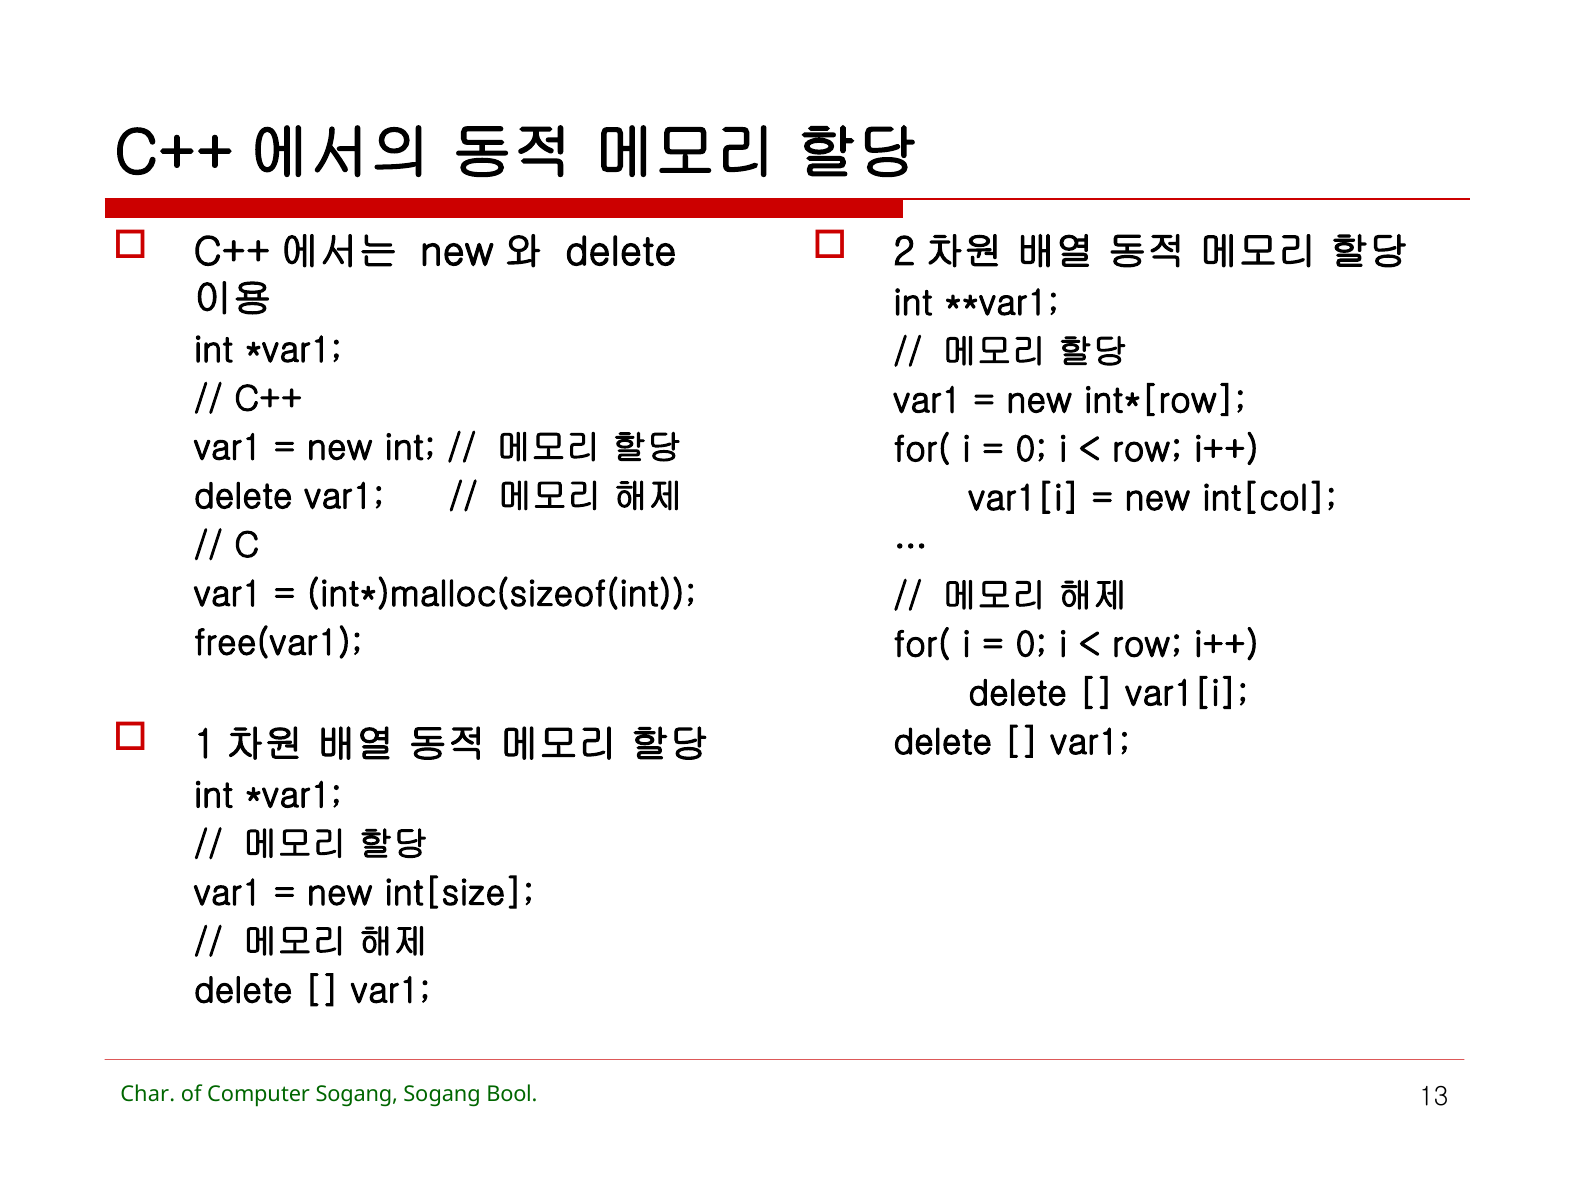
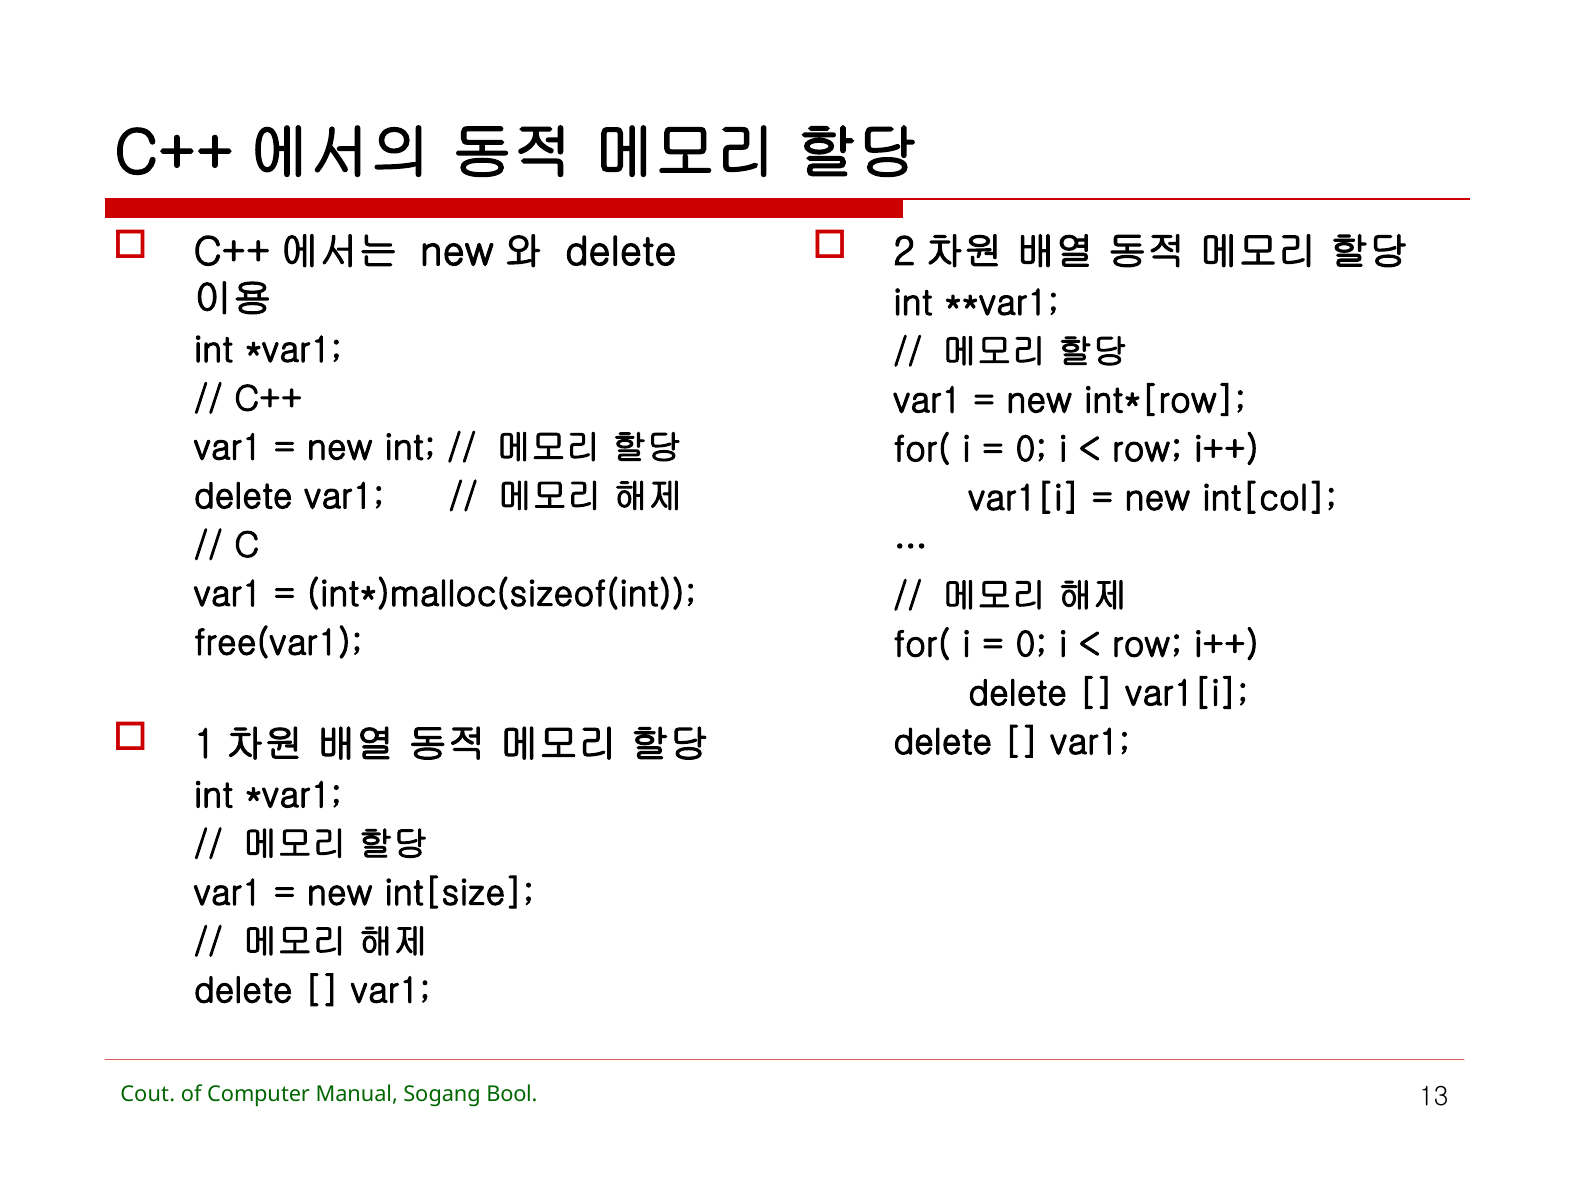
Char: Char -> Cout
Computer Sogang: Sogang -> Manual
